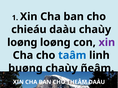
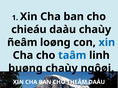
loøng at (22, 43): loøng -> ñeâm
xin at (107, 43) colour: purple -> blue
ñeâm: ñeâm -> ngôøi
